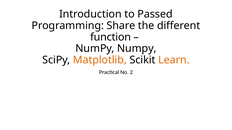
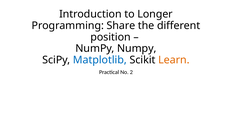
Passed: Passed -> Longer
function: function -> position
Matplotlib colour: orange -> blue
